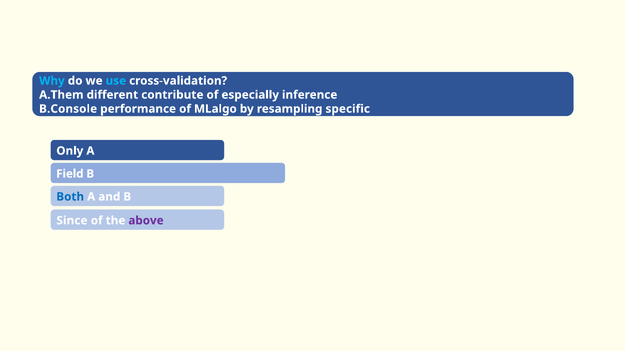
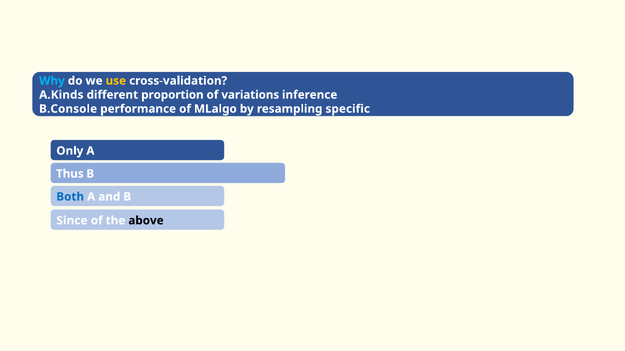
use colour: light blue -> yellow
A.Them: A.Them -> A.Kinds
contribute: contribute -> proportion
especially: especially -> variations
Field: Field -> Thus
above colour: purple -> black
